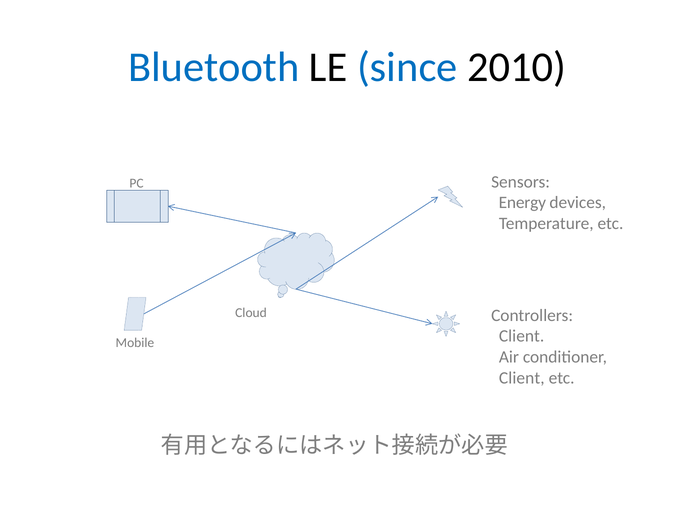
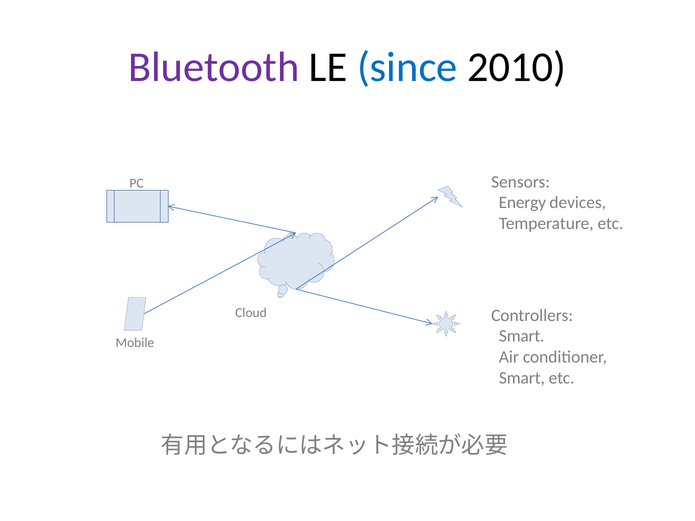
Bluetooth colour: blue -> purple
Client at (522, 336): Client -> Smart
Client at (522, 378): Client -> Smart
